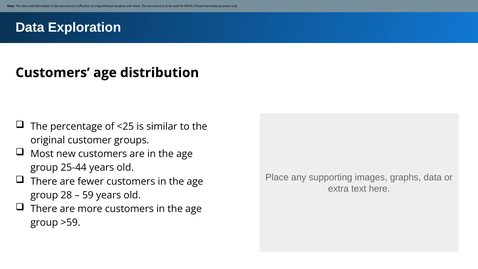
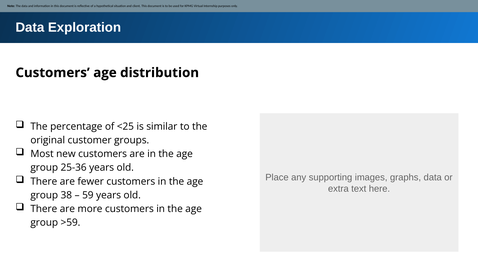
25-44: 25-44 -> 25-36
28: 28 -> 38
